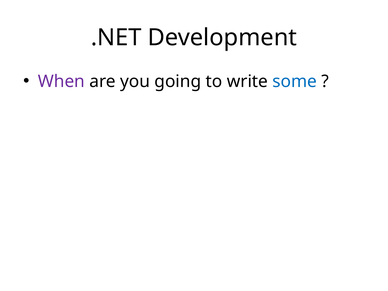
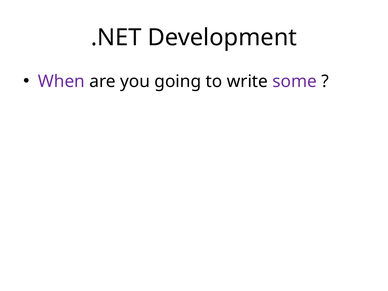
some colour: blue -> purple
